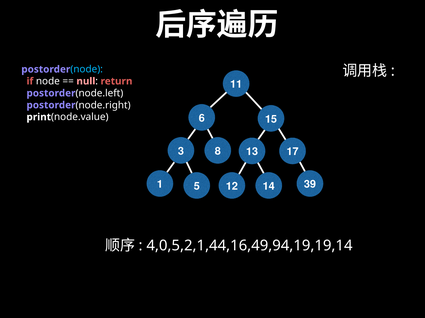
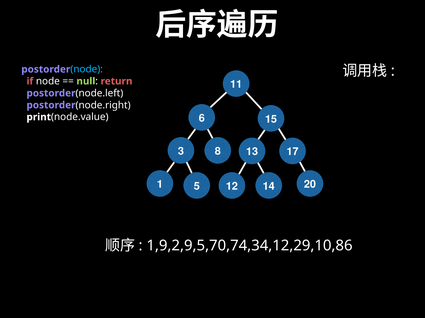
null colour: pink -> light green
39: 39 -> 20
4,0,5,2,1,44,16,49,94,19,19,14: 4,0,5,2,1,44,16,49,94,19,19,14 -> 1,9,2,9,5,70,74,34,12,29,10,86
